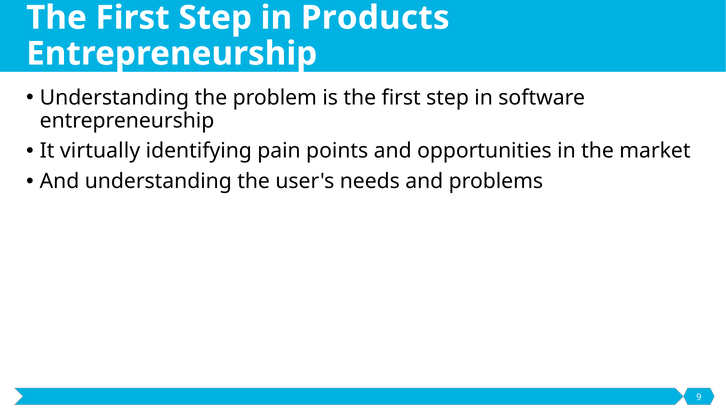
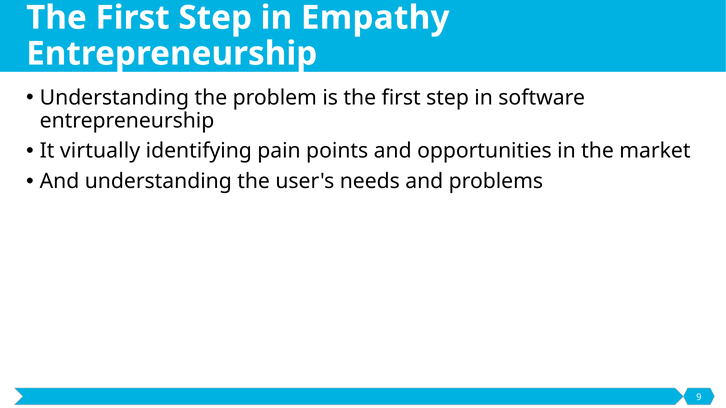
Products: Products -> Empathy
